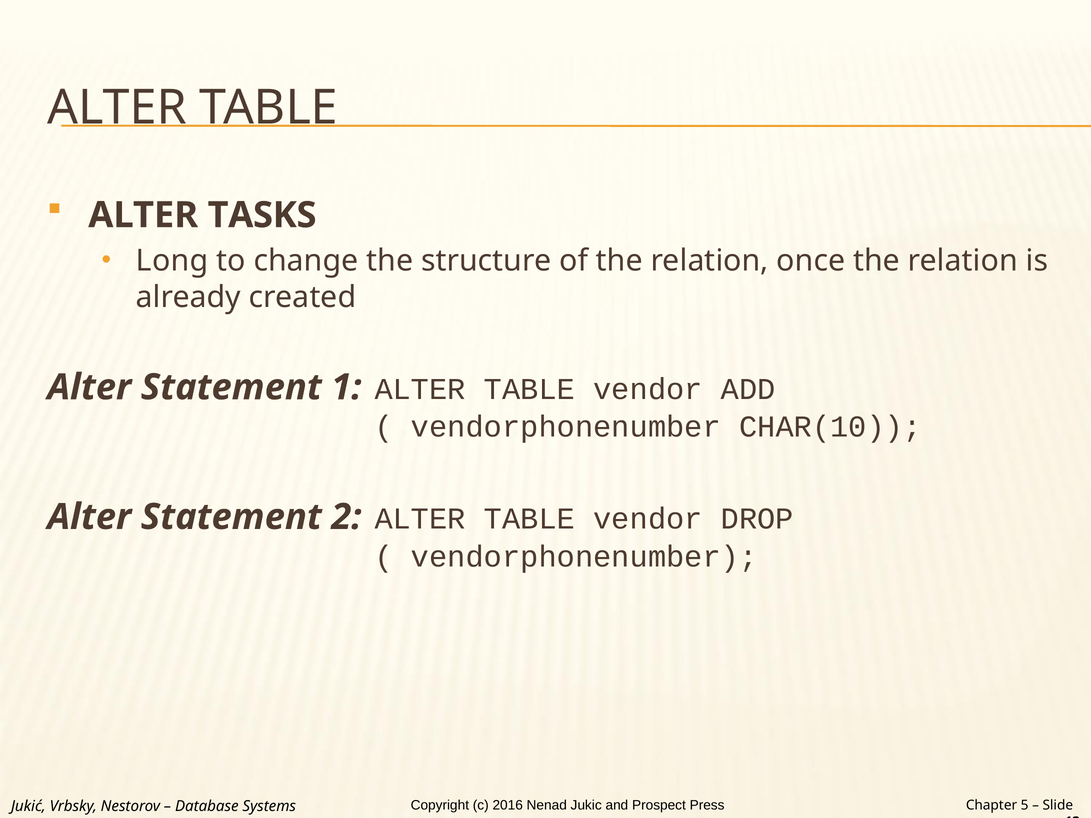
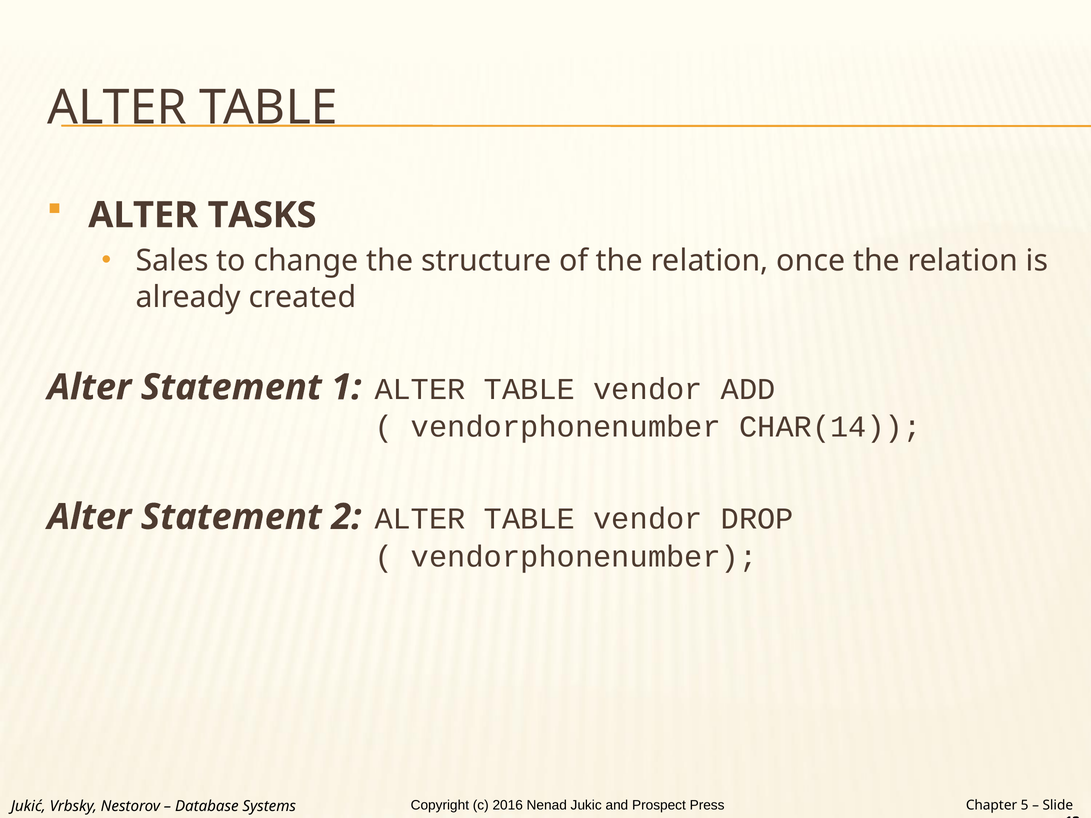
Long: Long -> Sales
CHAR(10: CHAR(10 -> CHAR(14
